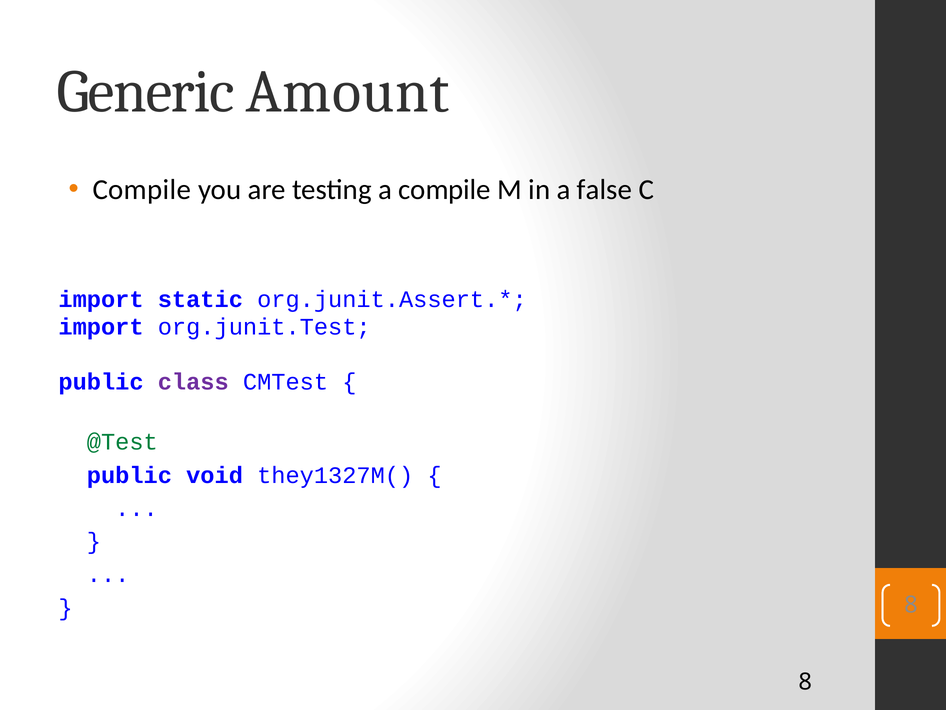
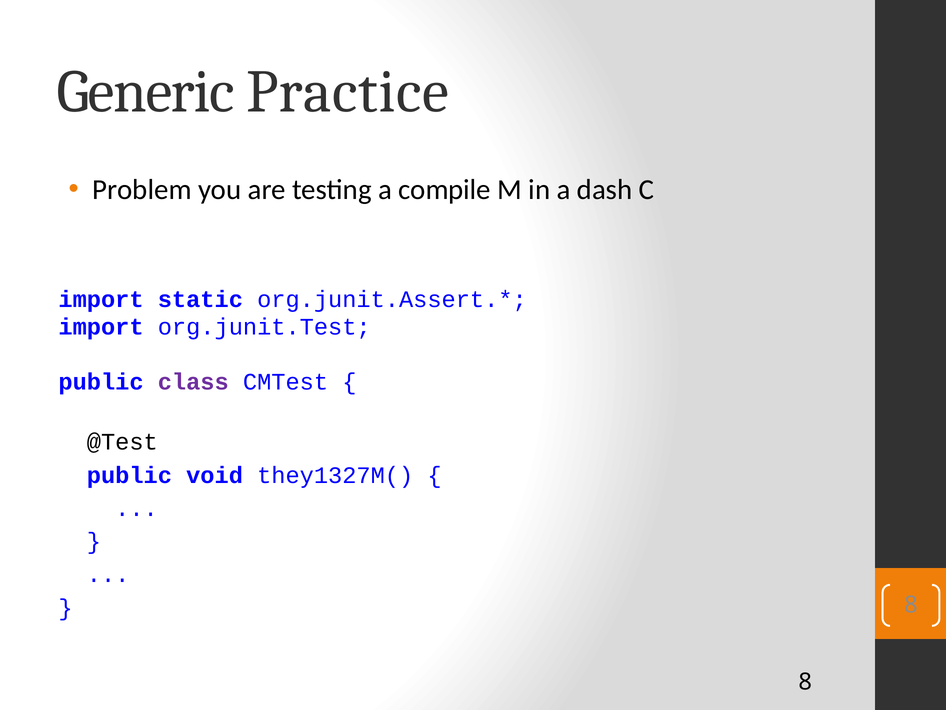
Amount: Amount -> Practice
Compile at (142, 190): Compile -> Problem
false: false -> dash
@Test colour: green -> black
